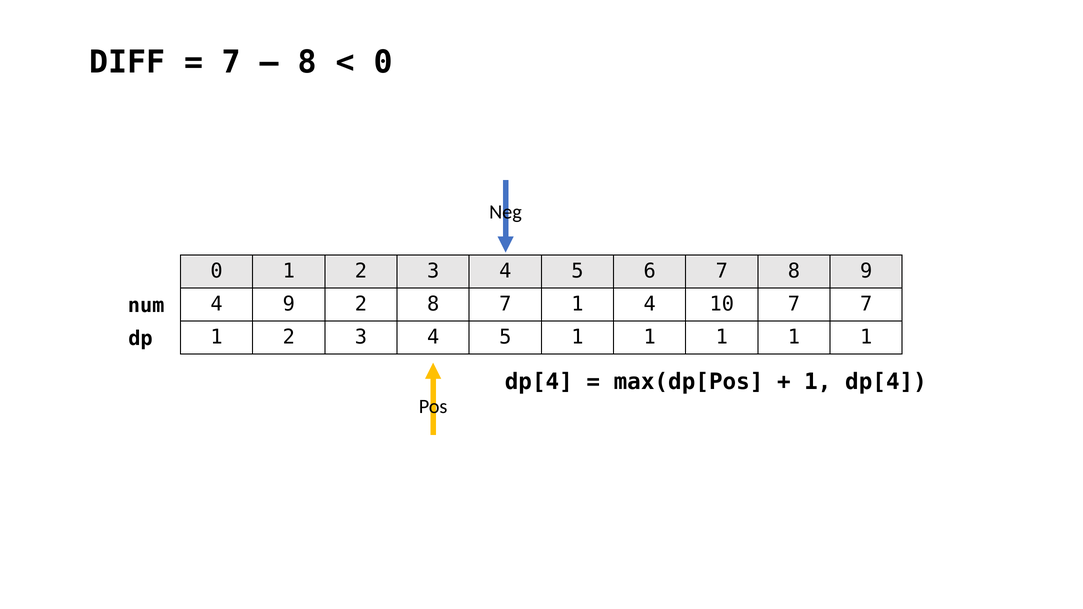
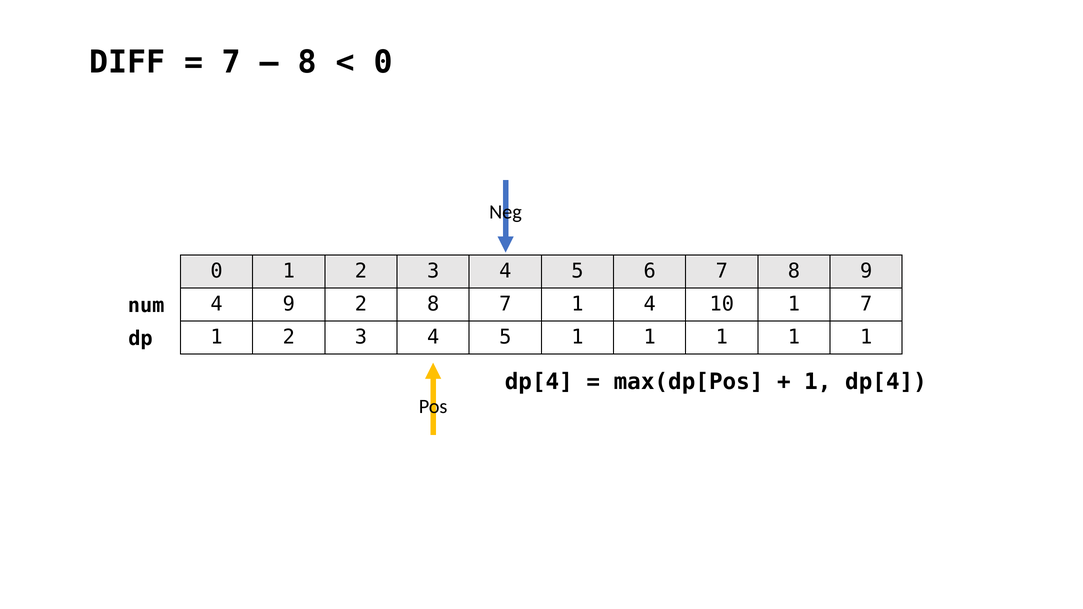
10 7: 7 -> 1
